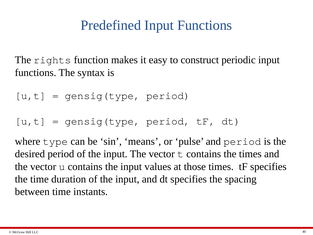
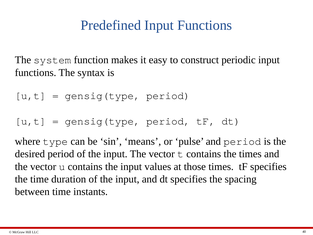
rights: rights -> system
